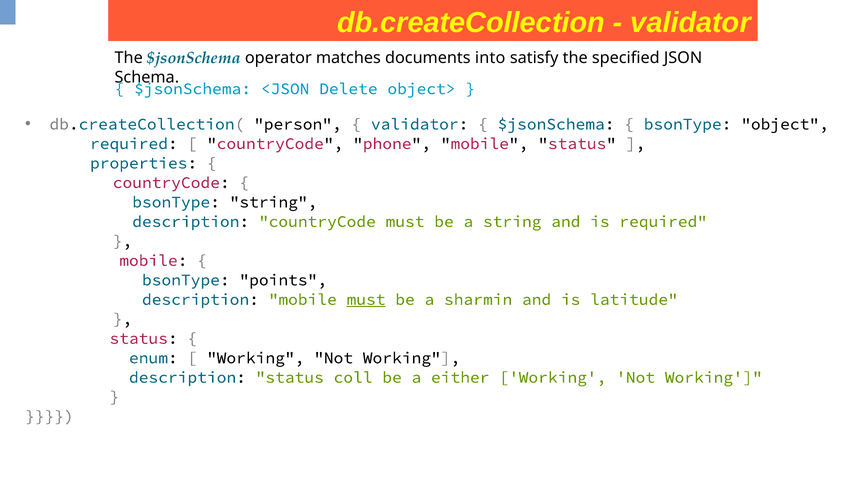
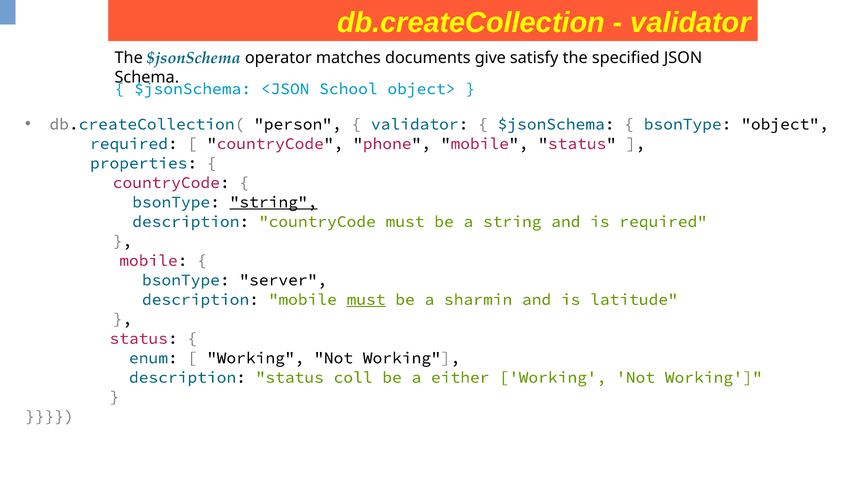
into: into -> give
Delete: Delete -> School
string at (274, 202) underline: none -> present
points: points -> server
